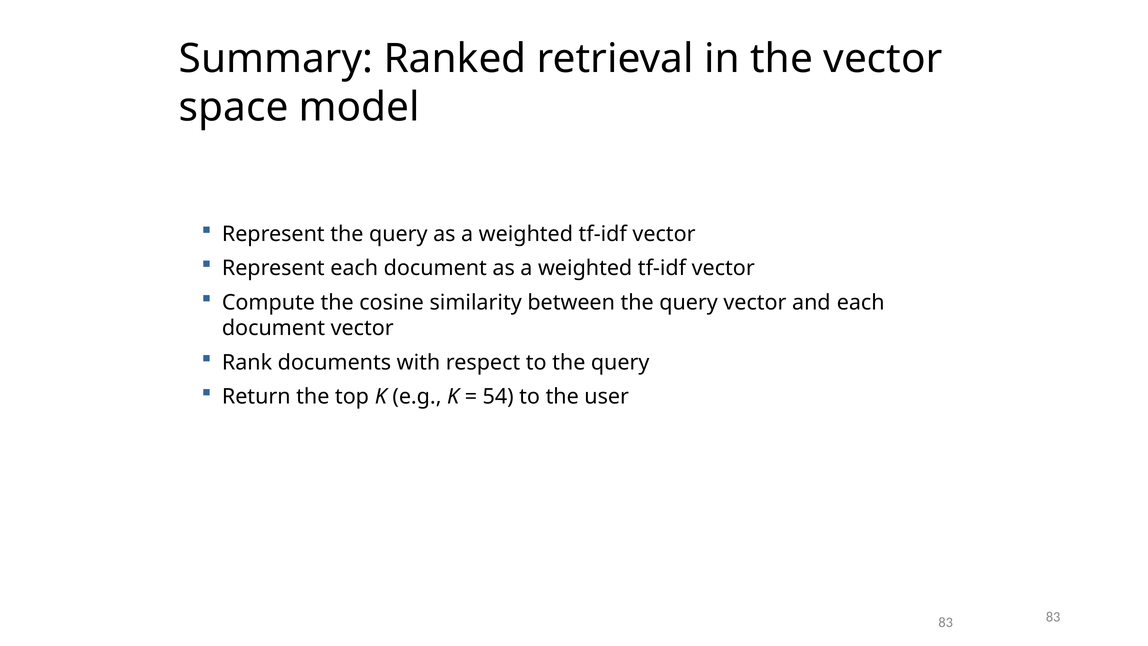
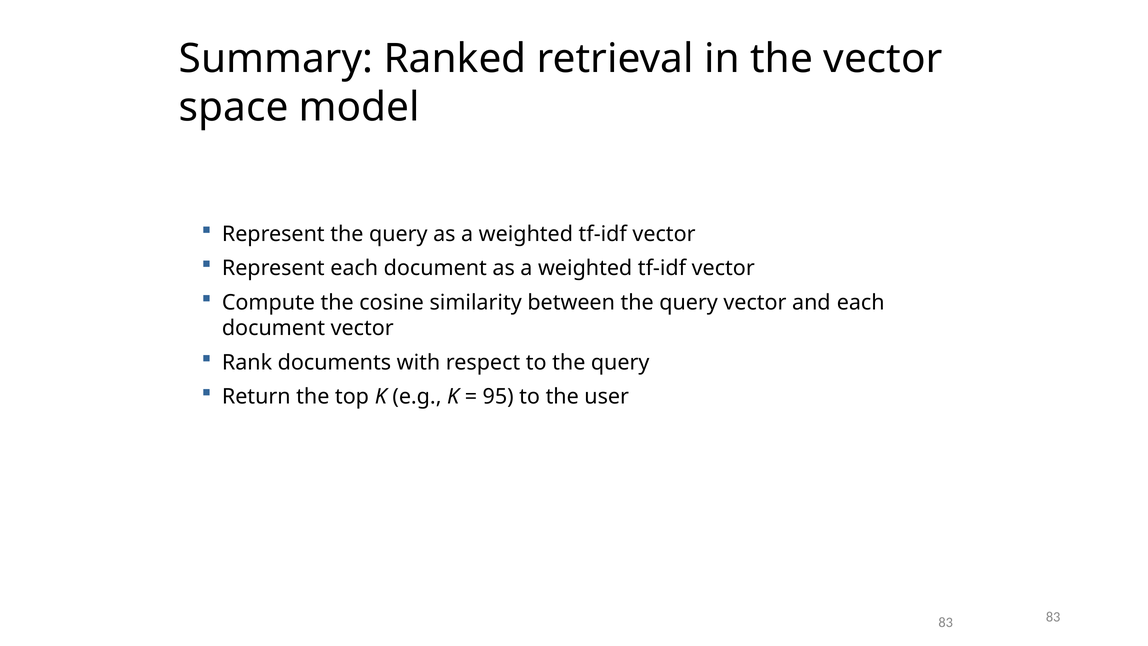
54: 54 -> 95
